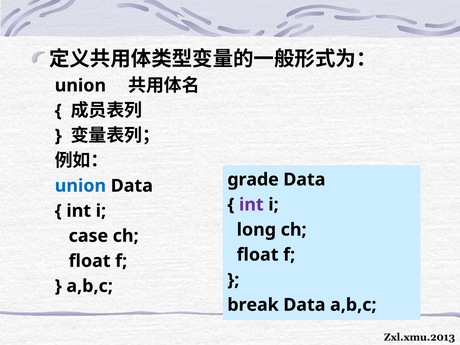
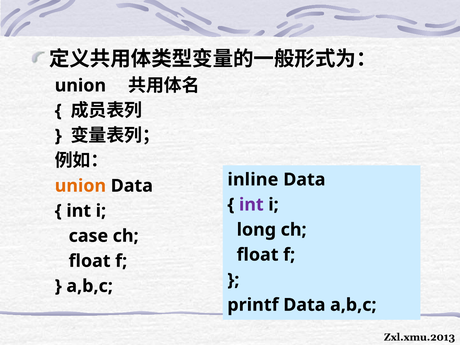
grade: grade -> inline
union at (80, 186) colour: blue -> orange
break: break -> printf
